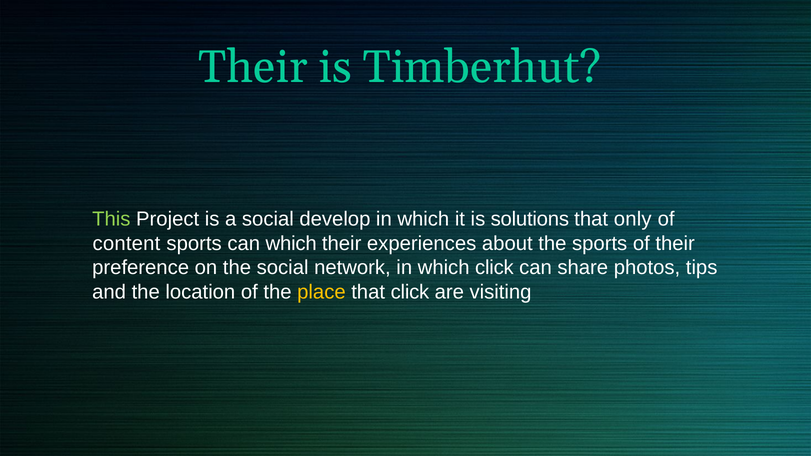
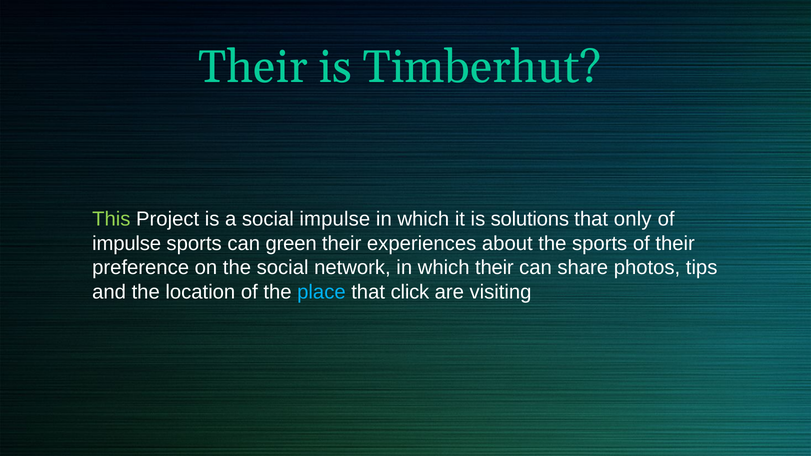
social develop: develop -> impulse
content at (126, 244): content -> impulse
can which: which -> green
which click: click -> their
place colour: yellow -> light blue
